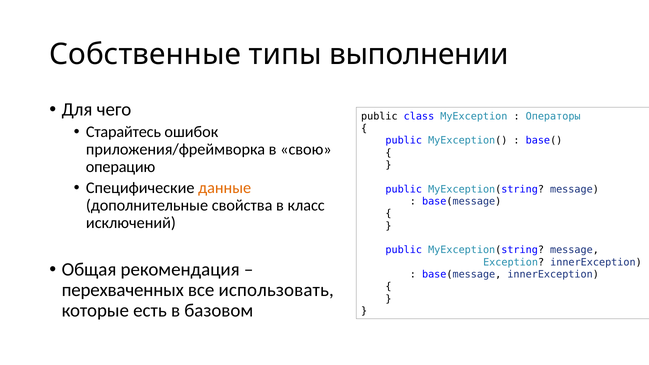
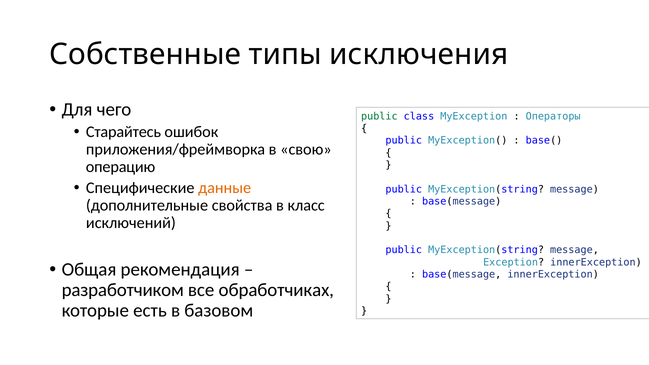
выполнении: выполнении -> исключения
public at (379, 116) colour: black -> green
перехваченных: перехваченных -> разработчиком
использовать: использовать -> обработчиках
